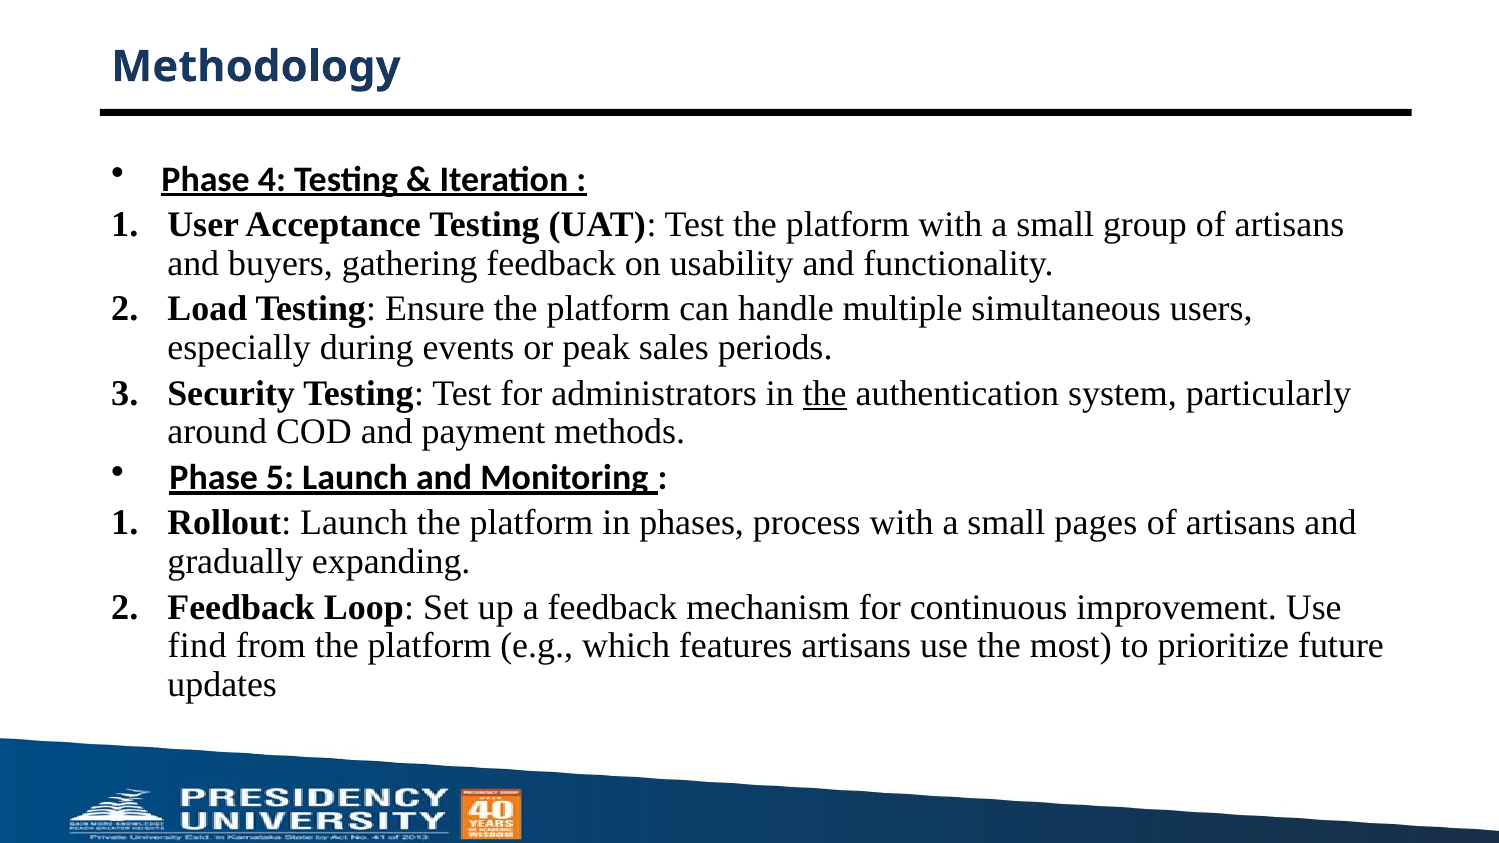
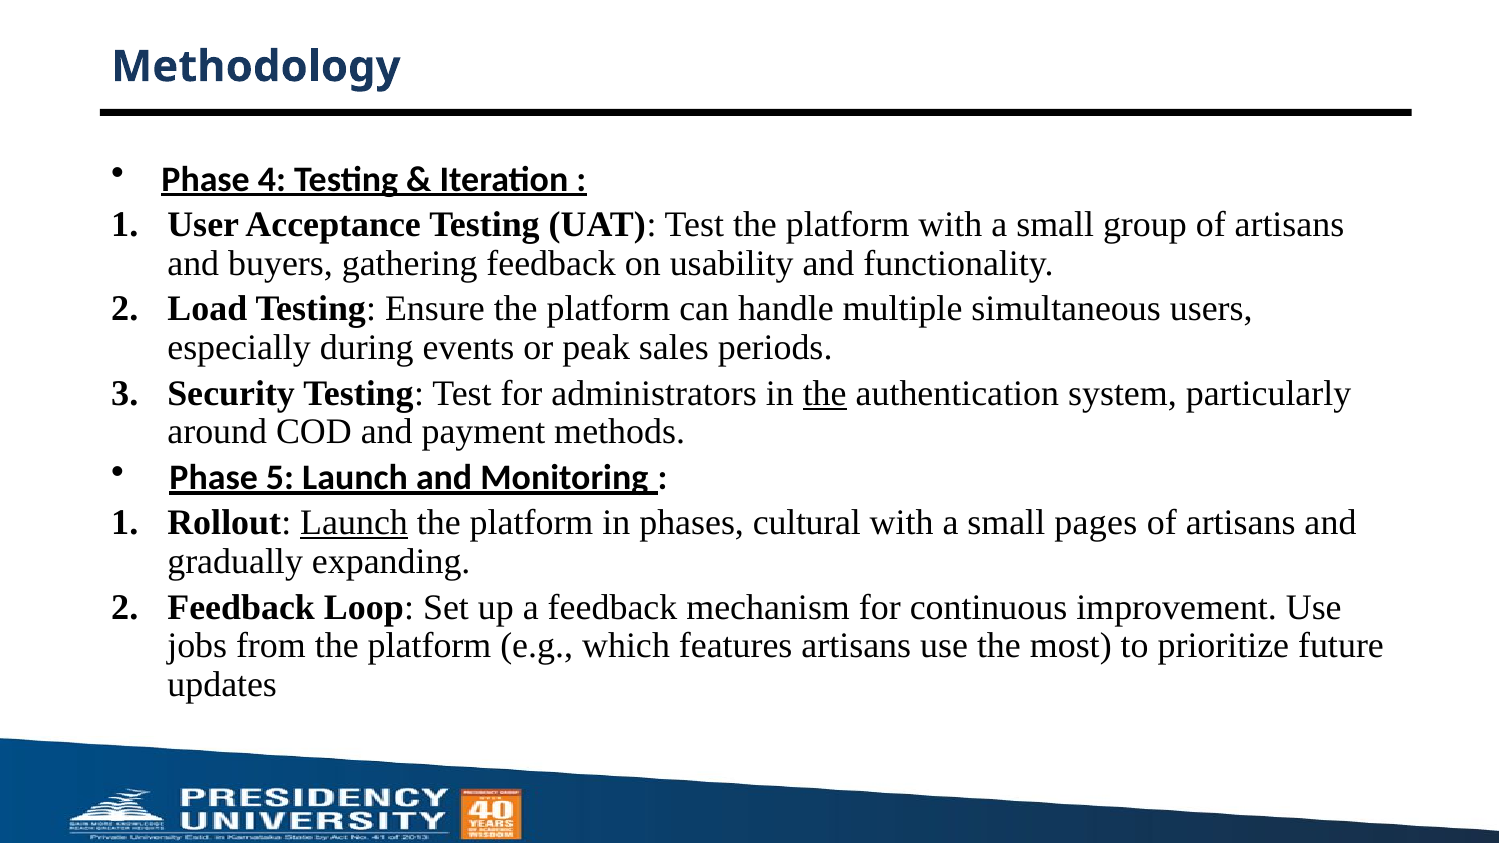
Launch at (354, 523) underline: none -> present
process: process -> cultural
find: find -> jobs
